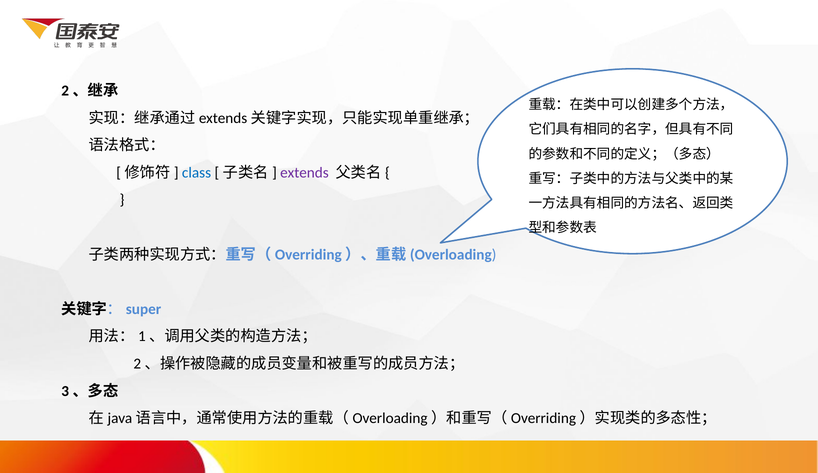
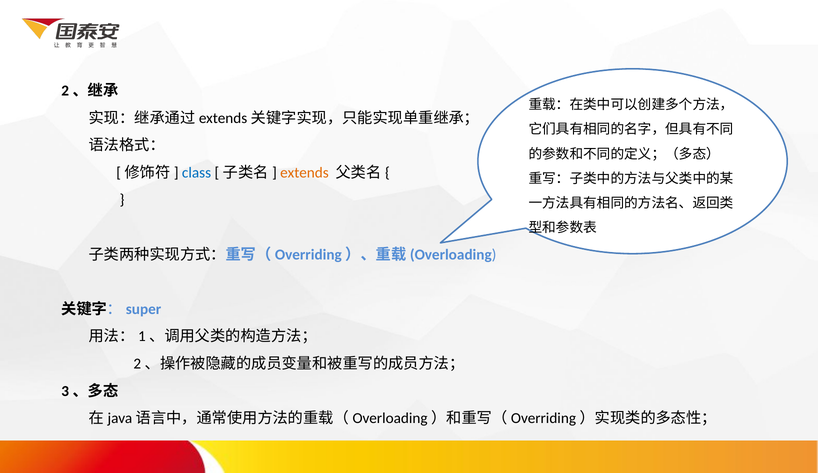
extends colour: purple -> orange
